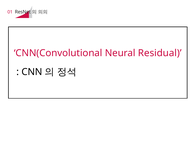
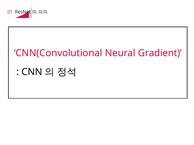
Residual: Residual -> Gradient
